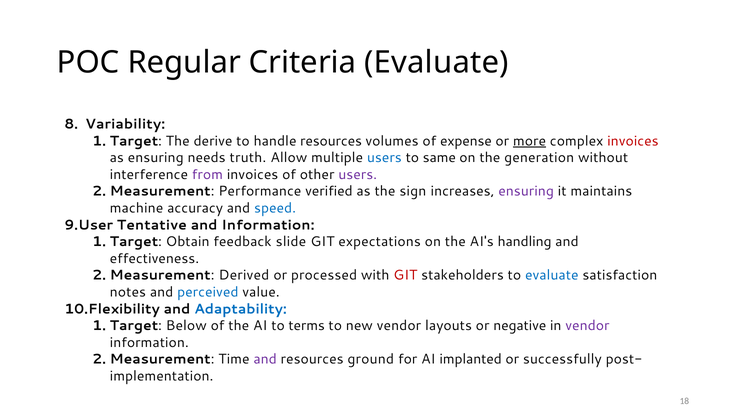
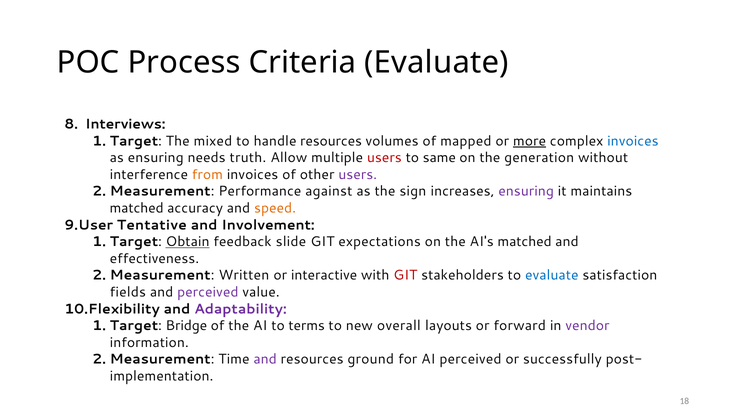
Regular: Regular -> Process
Variability: Variability -> Interviews
derive: derive -> mixed
expense: expense -> mapped
invoices at (633, 141) colour: red -> blue
users at (384, 158) colour: blue -> red
from colour: purple -> orange
verified: verified -> against
machine at (137, 208): machine -> matched
speed colour: blue -> orange
and Information: Information -> Involvement
Obtain underline: none -> present
AI's handling: handling -> matched
Derived: Derived -> Written
processed: processed -> interactive
notes: notes -> fields
perceived at (208, 292) colour: blue -> purple
Adaptability colour: blue -> purple
Below: Below -> Bridge
new vendor: vendor -> overall
negative: negative -> forward
AI implanted: implanted -> perceived
